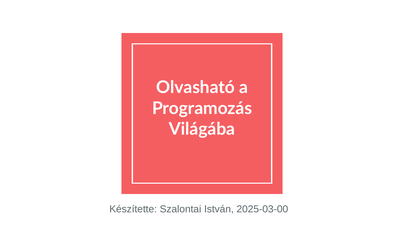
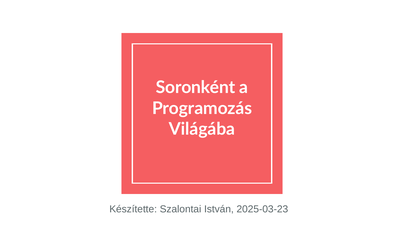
Olvasható: Olvasható -> Soronként
2025-03-00: 2025-03-00 -> 2025-03-23
